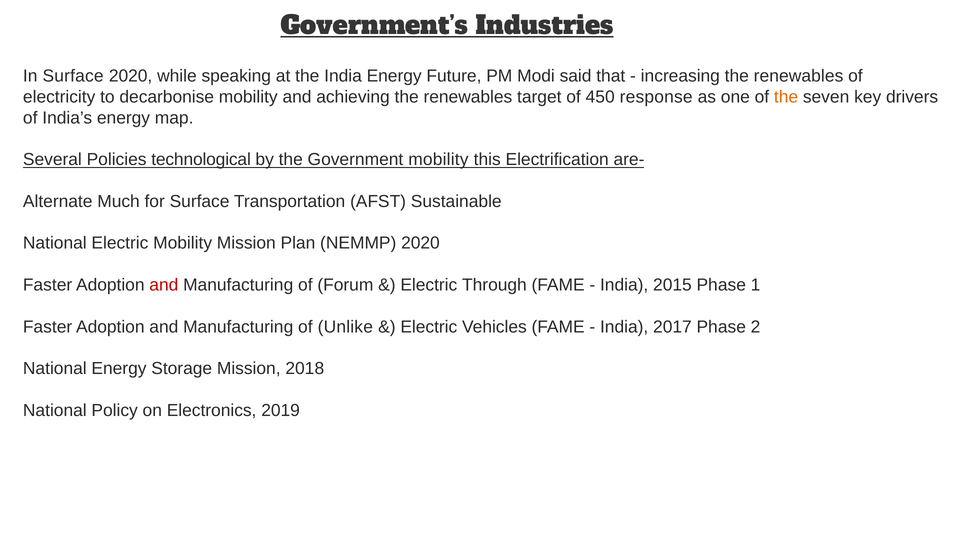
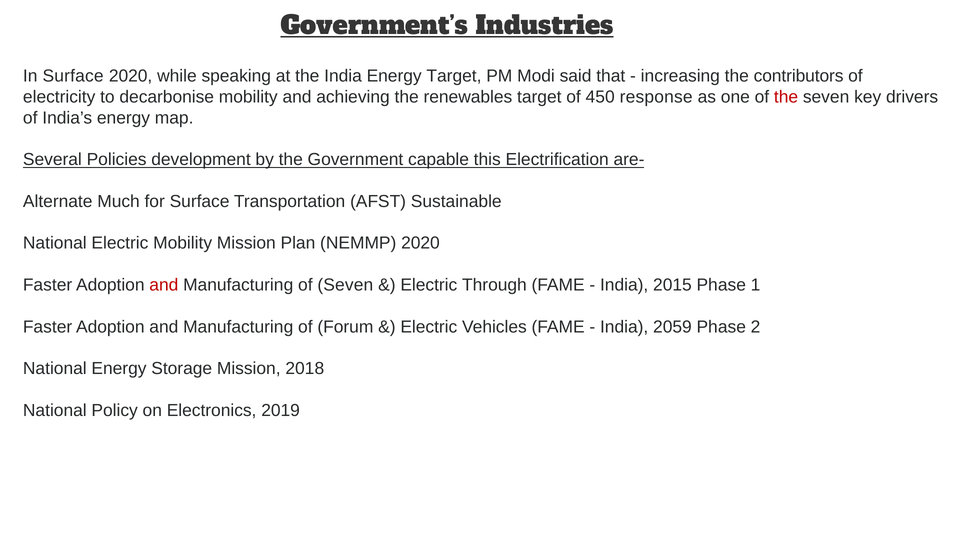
Energy Future: Future -> Target
increasing the renewables: renewables -> contributors
the at (786, 97) colour: orange -> red
technological: technological -> development
Government mobility: mobility -> capable
of Forum: Forum -> Seven
Unlike: Unlike -> Forum
2017: 2017 -> 2059
